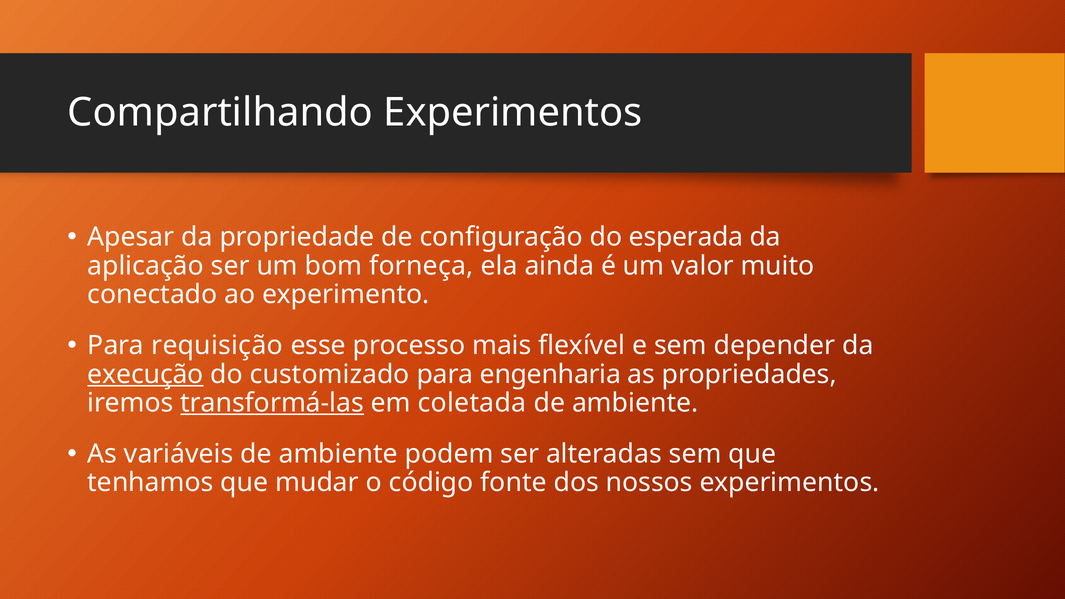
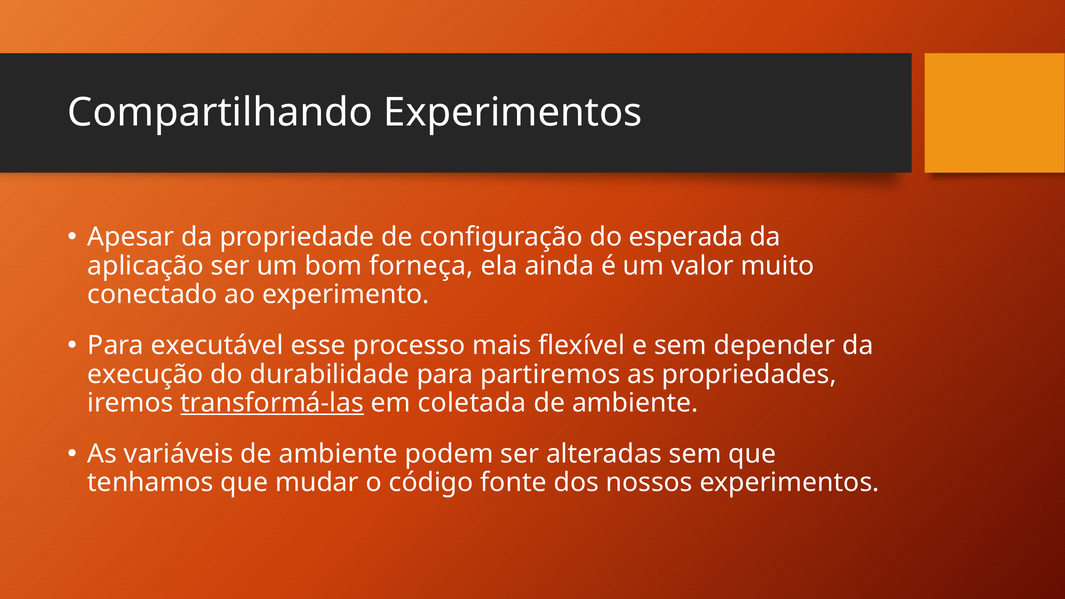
requisição: requisição -> executável
execução underline: present -> none
customizado: customizado -> durabilidade
engenharia: engenharia -> partiremos
